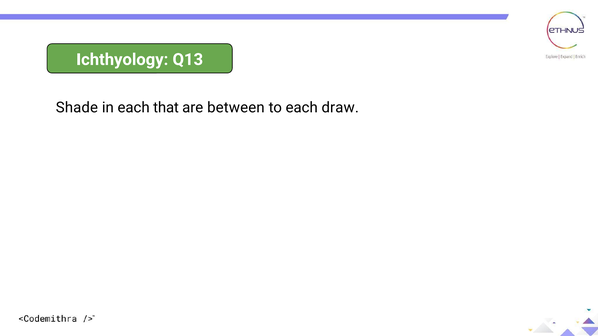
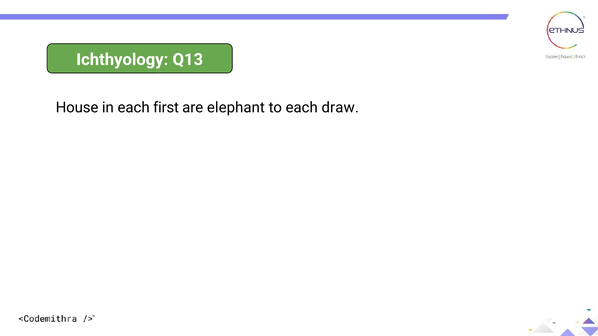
Shade: Shade -> House
that: that -> first
between: between -> elephant
